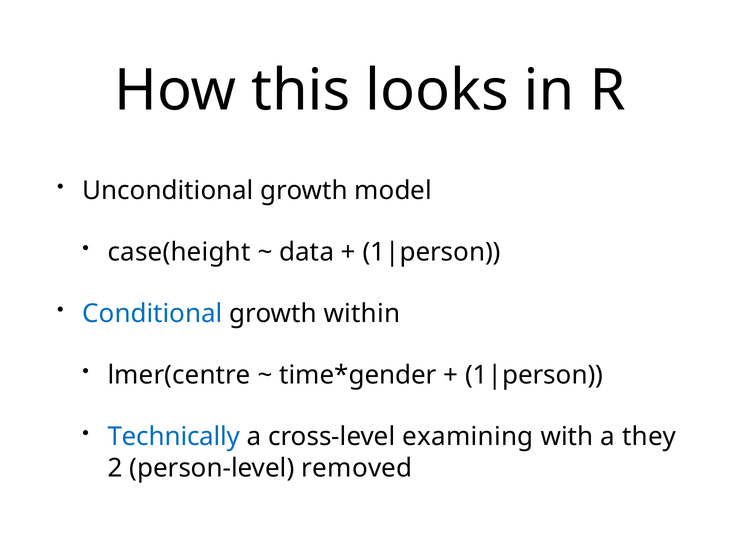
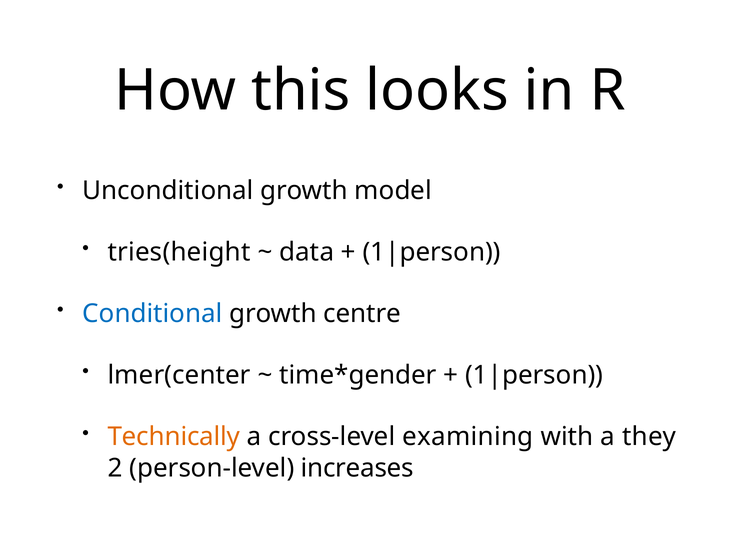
case(height: case(height -> tries(height
within: within -> centre
lmer(centre: lmer(centre -> lmer(center
Technically colour: blue -> orange
removed: removed -> increases
